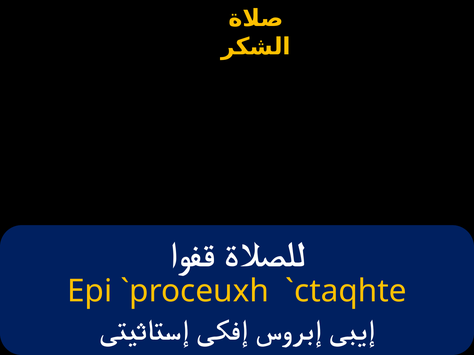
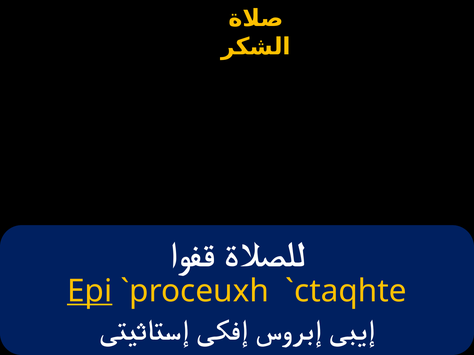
Epi underline: none -> present
